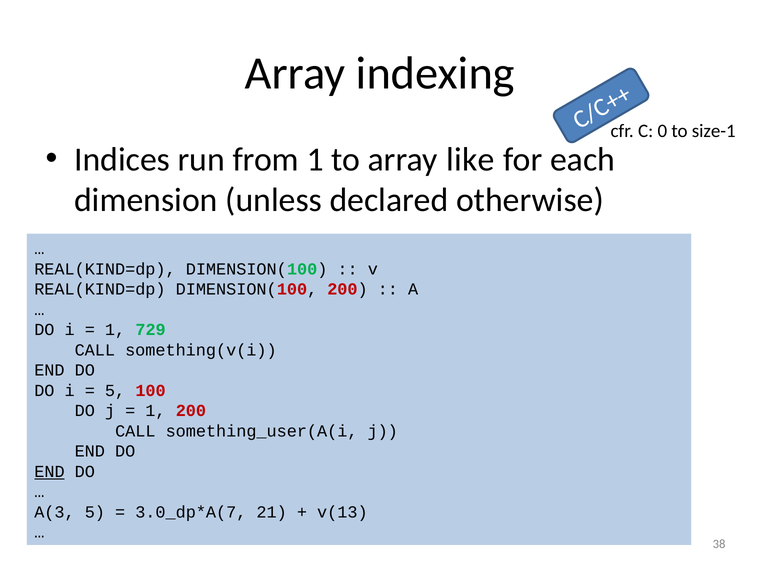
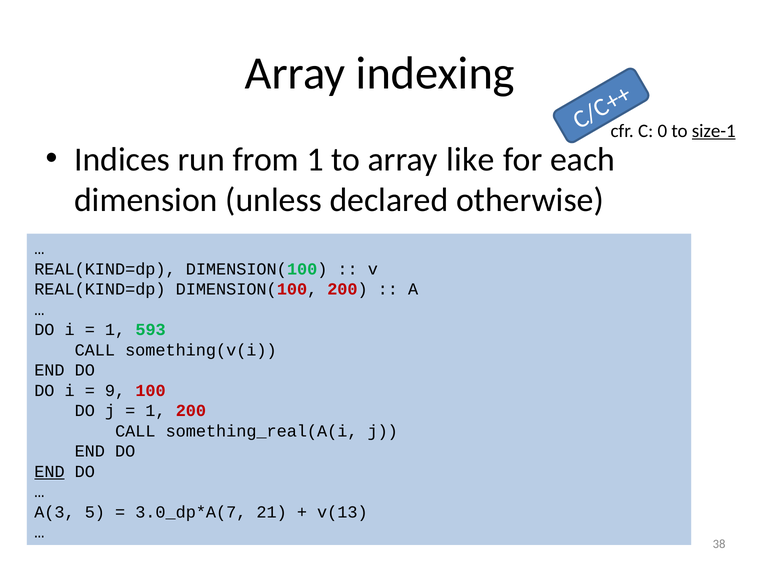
size-1 underline: none -> present
729: 729 -> 593
5 at (115, 391): 5 -> 9
something_user(A(i: something_user(A(i -> something_real(A(i
